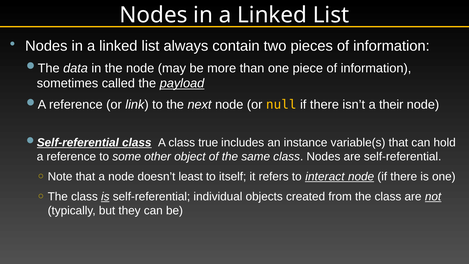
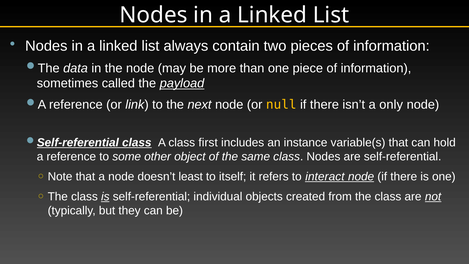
their: their -> only
true: true -> first
